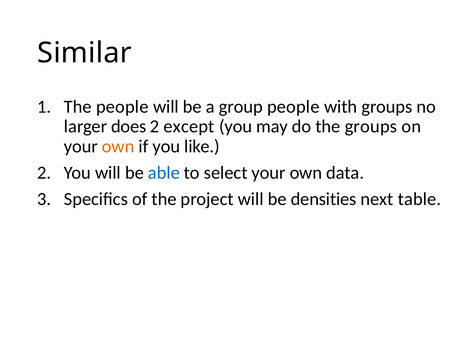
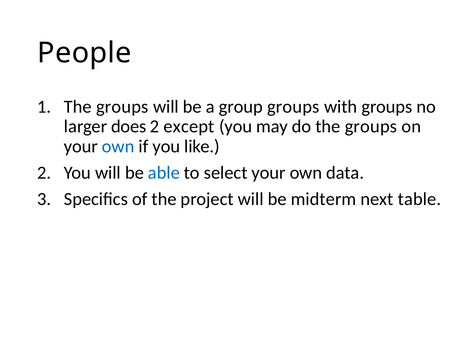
Similar: Similar -> People
people at (122, 107): people -> groups
group people: people -> groups
own at (118, 147) colour: orange -> blue
densities: densities -> midterm
